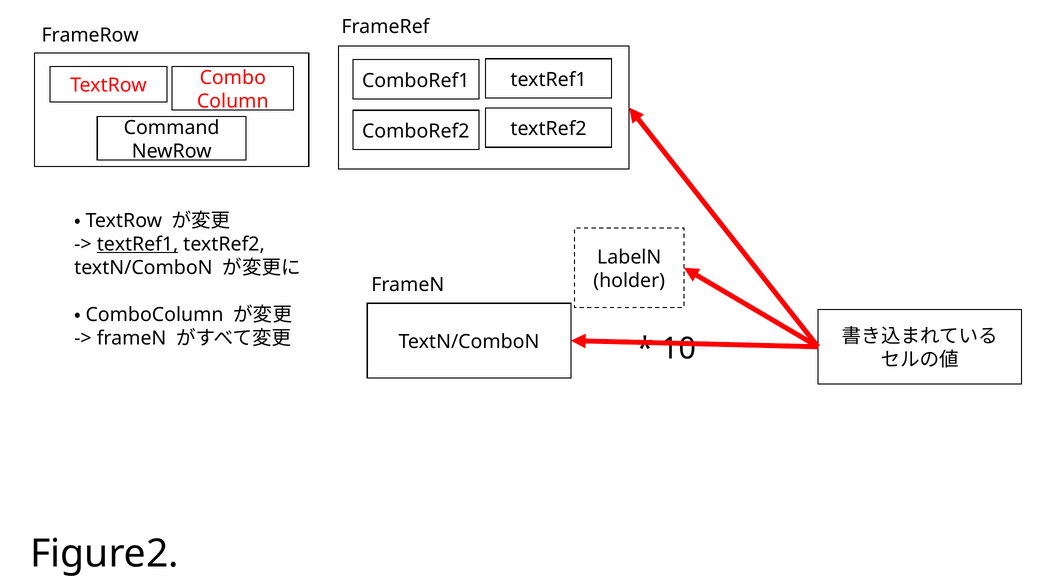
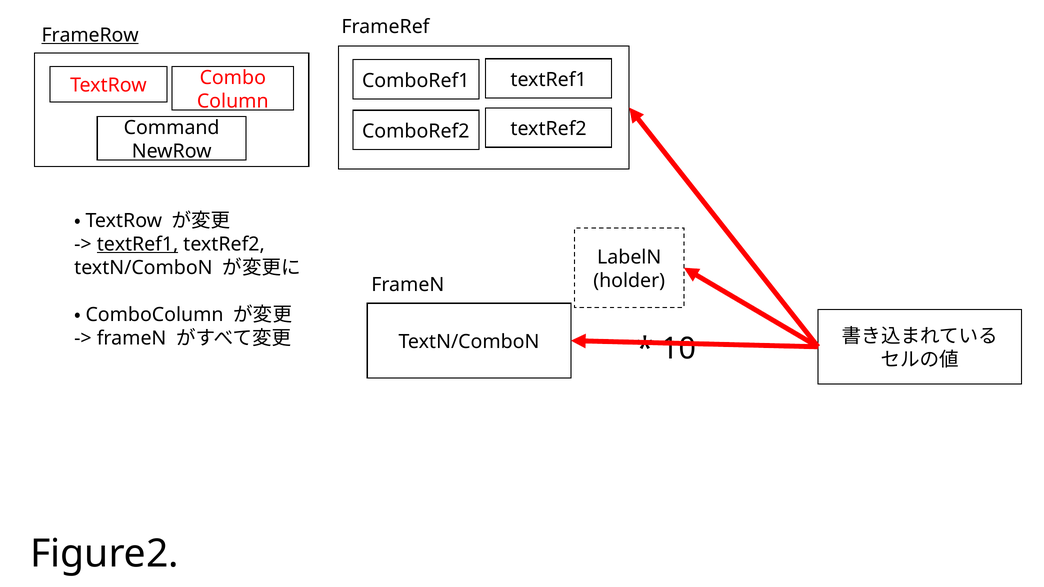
FrameRow underline: none -> present
